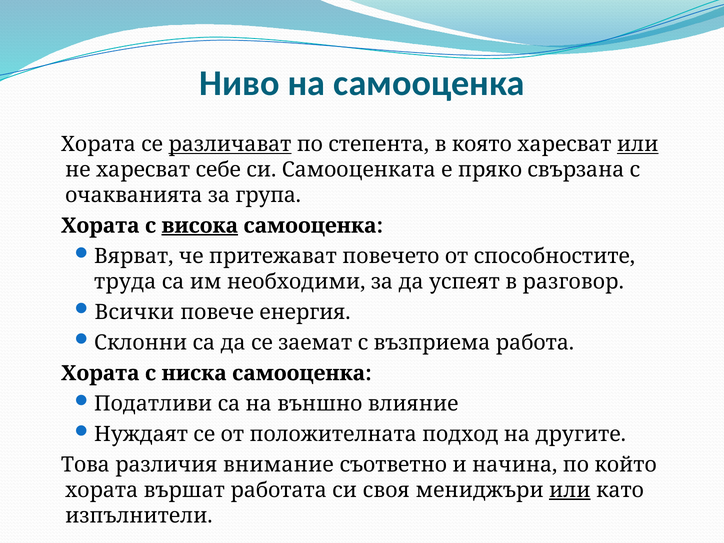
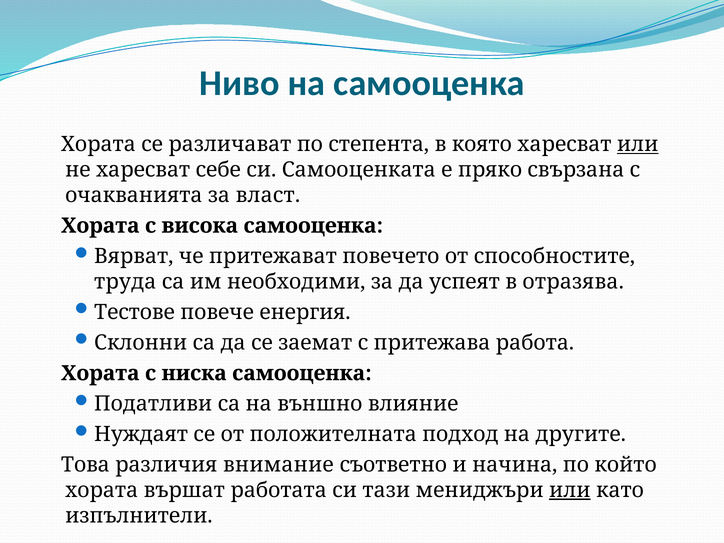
различават underline: present -> none
група: група -> власт
висока underline: present -> none
разговор: разговор -> отразява
Всички: Всички -> Тестове
възприема: възприема -> притежава
своя: своя -> тази
